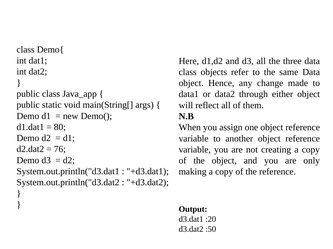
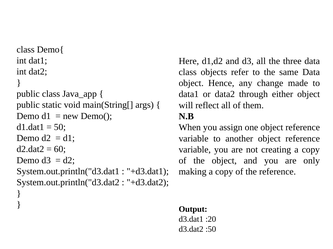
80: 80 -> 50
76: 76 -> 60
